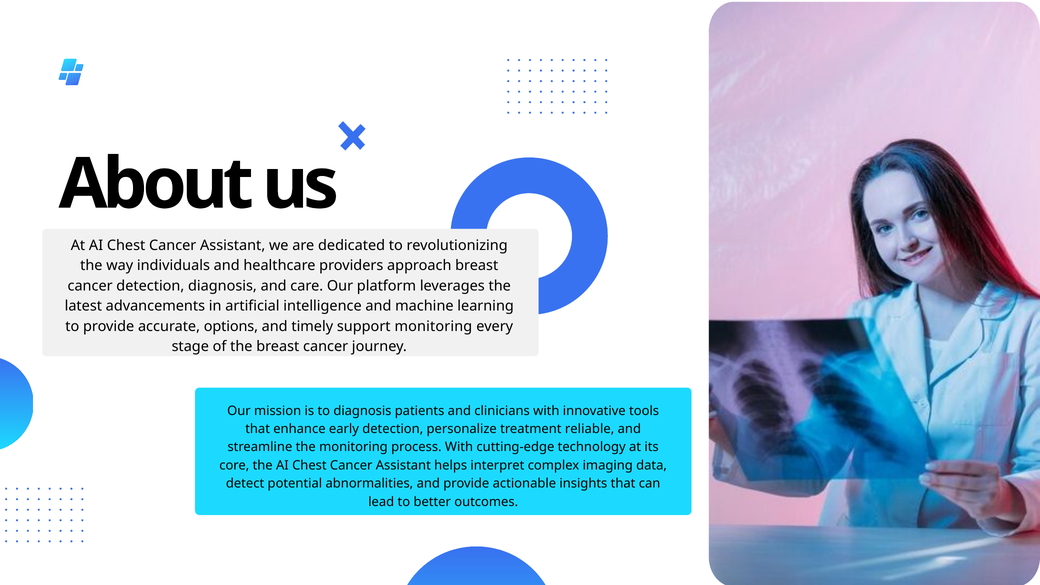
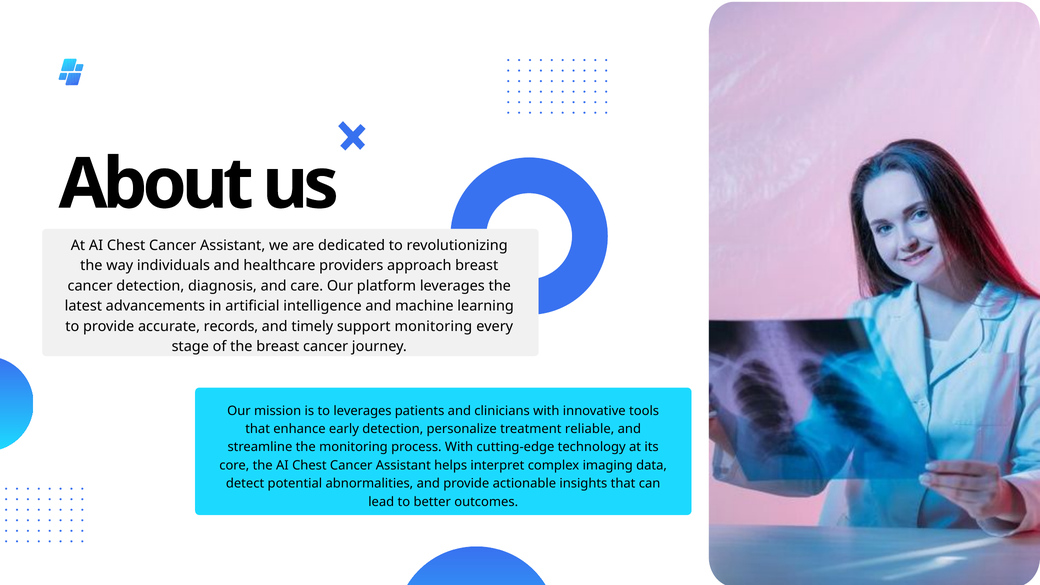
options: options -> records
to diagnosis: diagnosis -> leverages
